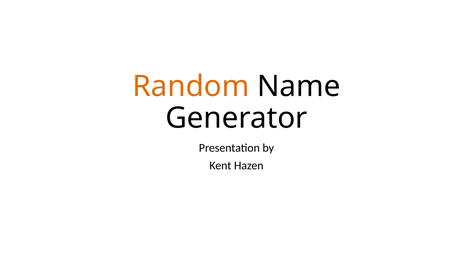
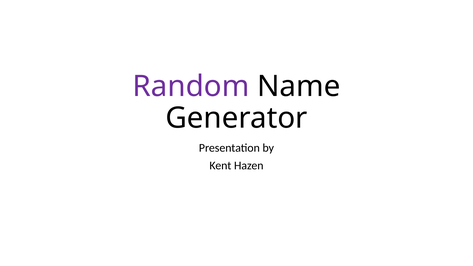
Random colour: orange -> purple
